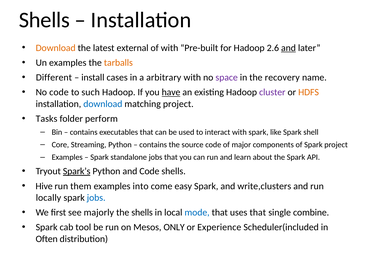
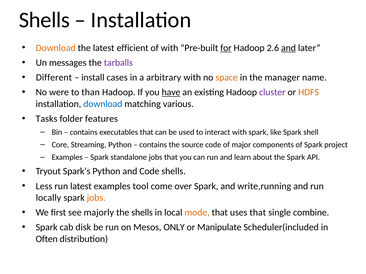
external: external -> efficient
for underline: none -> present
Un examples: examples -> messages
tarballs colour: orange -> purple
space colour: purple -> orange
recovery: recovery -> manager
No code: code -> were
such: such -> than
matching project: project -> various
perform: perform -> features
Spark’s underline: present -> none
Hive: Hive -> Less
run them: them -> latest
into: into -> tool
easy: easy -> over
write,clusters: write,clusters -> write,running
jobs at (96, 198) colour: blue -> orange
mode colour: blue -> orange
tool: tool -> disk
Experience: Experience -> Manipulate
